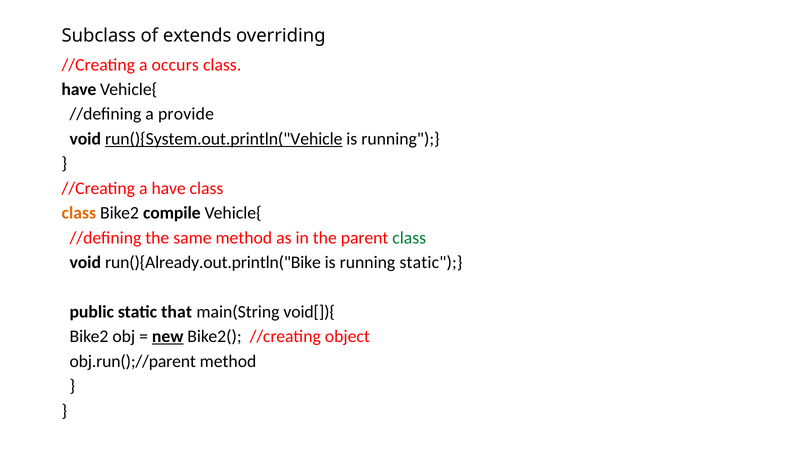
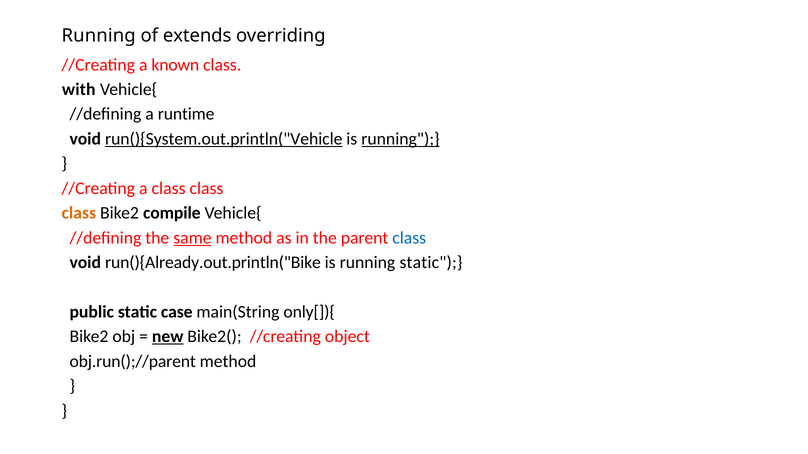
Subclass at (99, 35): Subclass -> Running
occurs: occurs -> known
have at (79, 90): have -> with
provide: provide -> runtime
running at (400, 139) underline: none -> present
a have: have -> class
same underline: none -> present
class at (409, 238) colour: green -> blue
that: that -> case
void[]){: void[]){ -> only[]){
